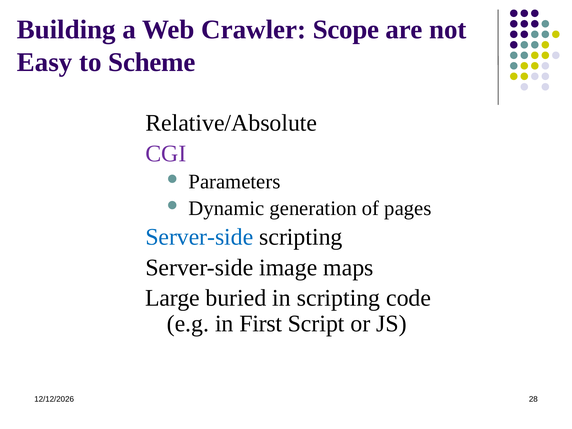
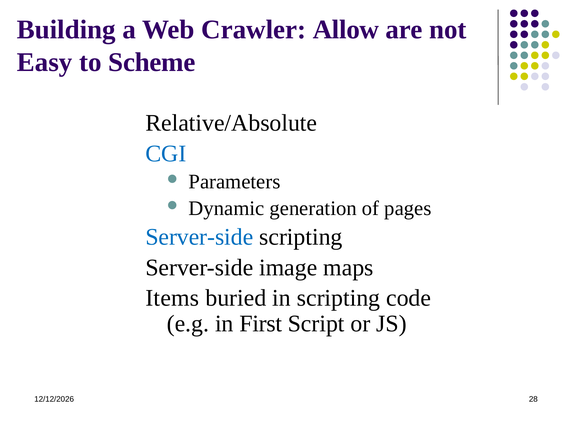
Scope: Scope -> Allow
CGI colour: purple -> blue
Large: Large -> Items
